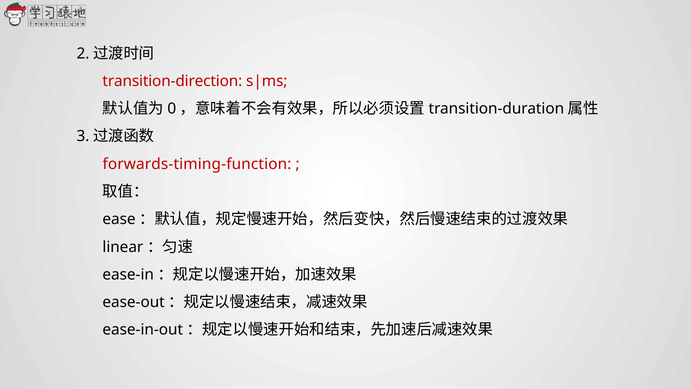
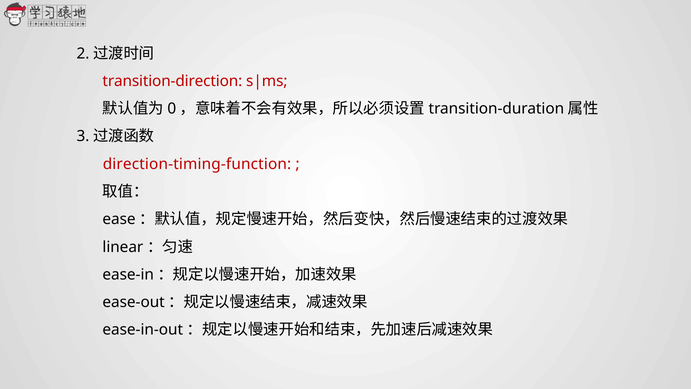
forwards-timing-function: forwards-timing-function -> direction-timing-function
